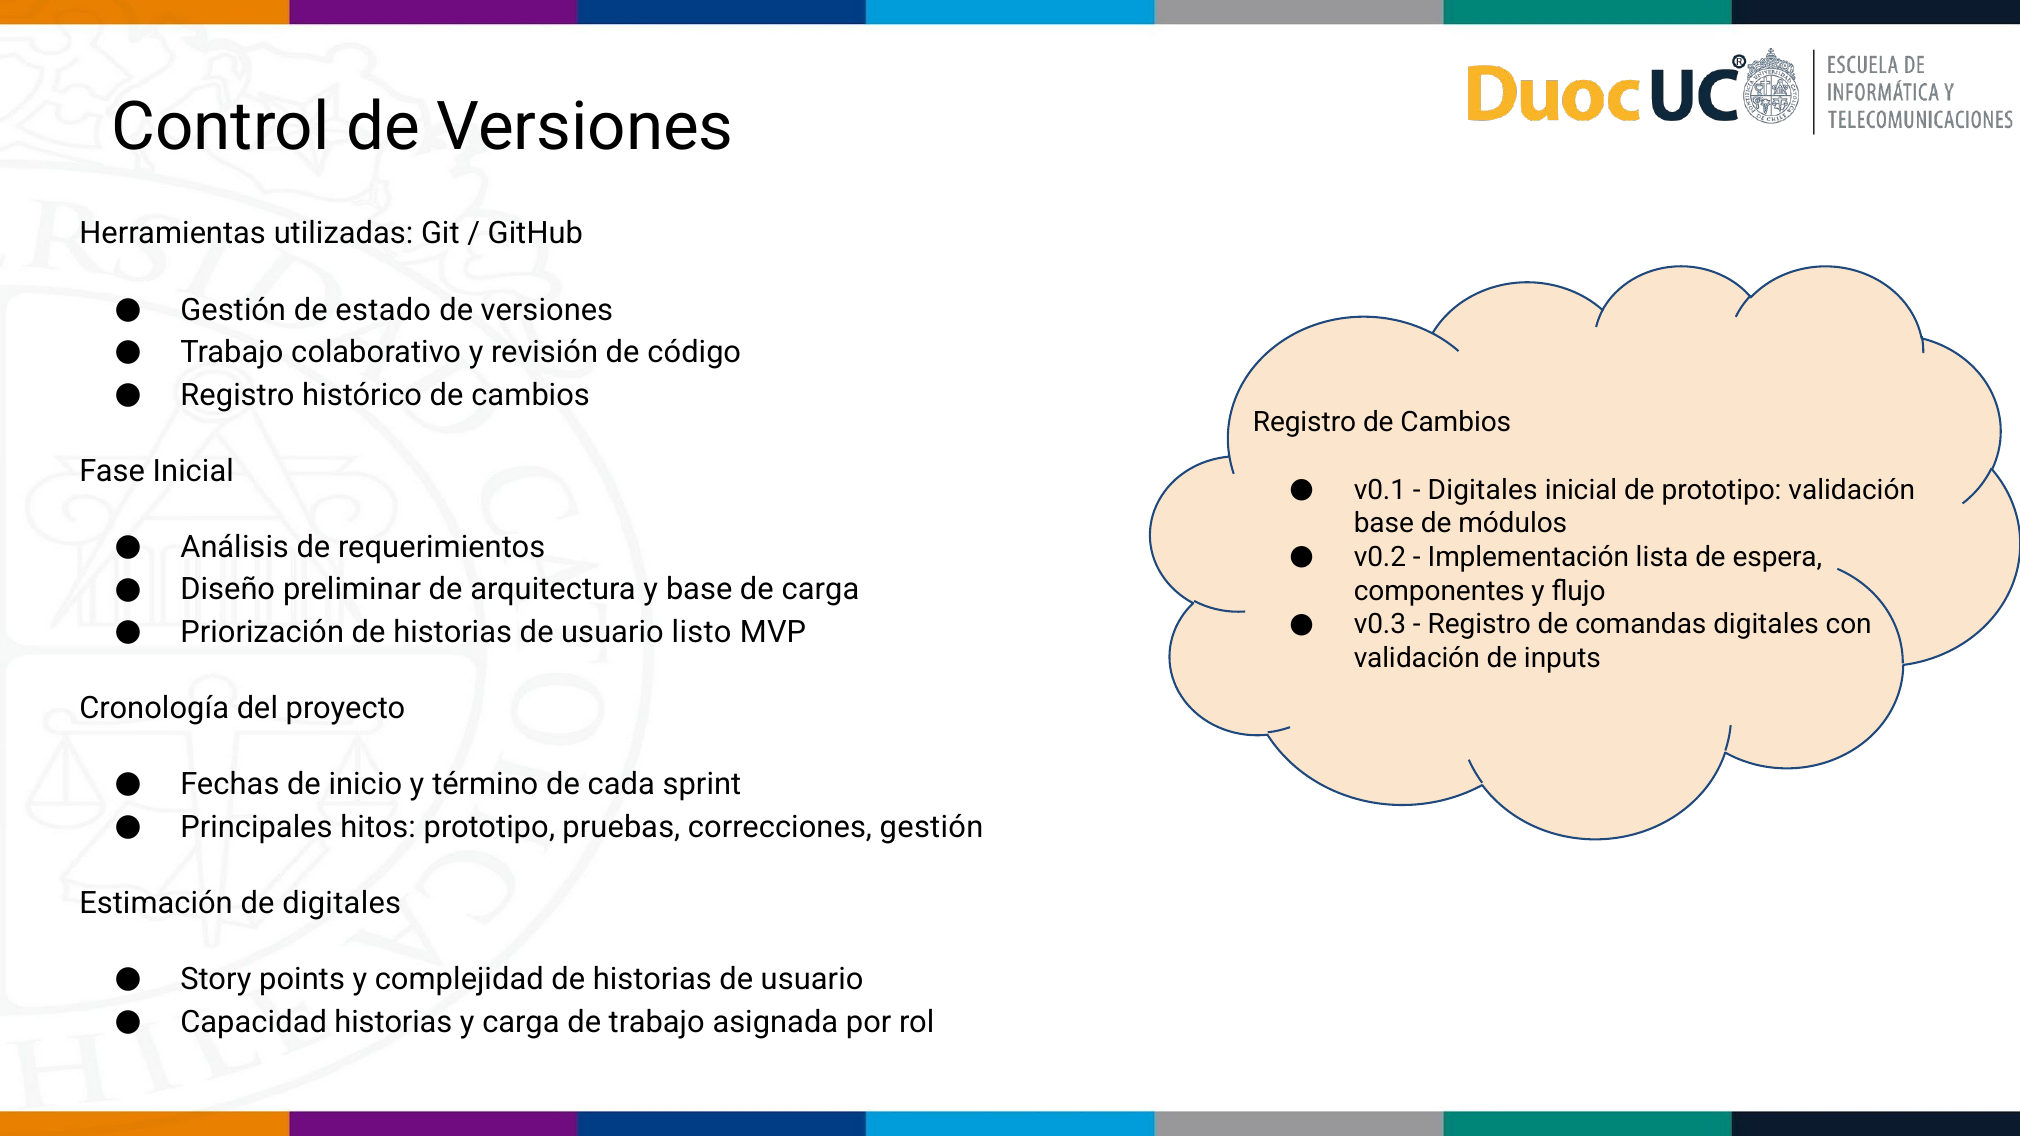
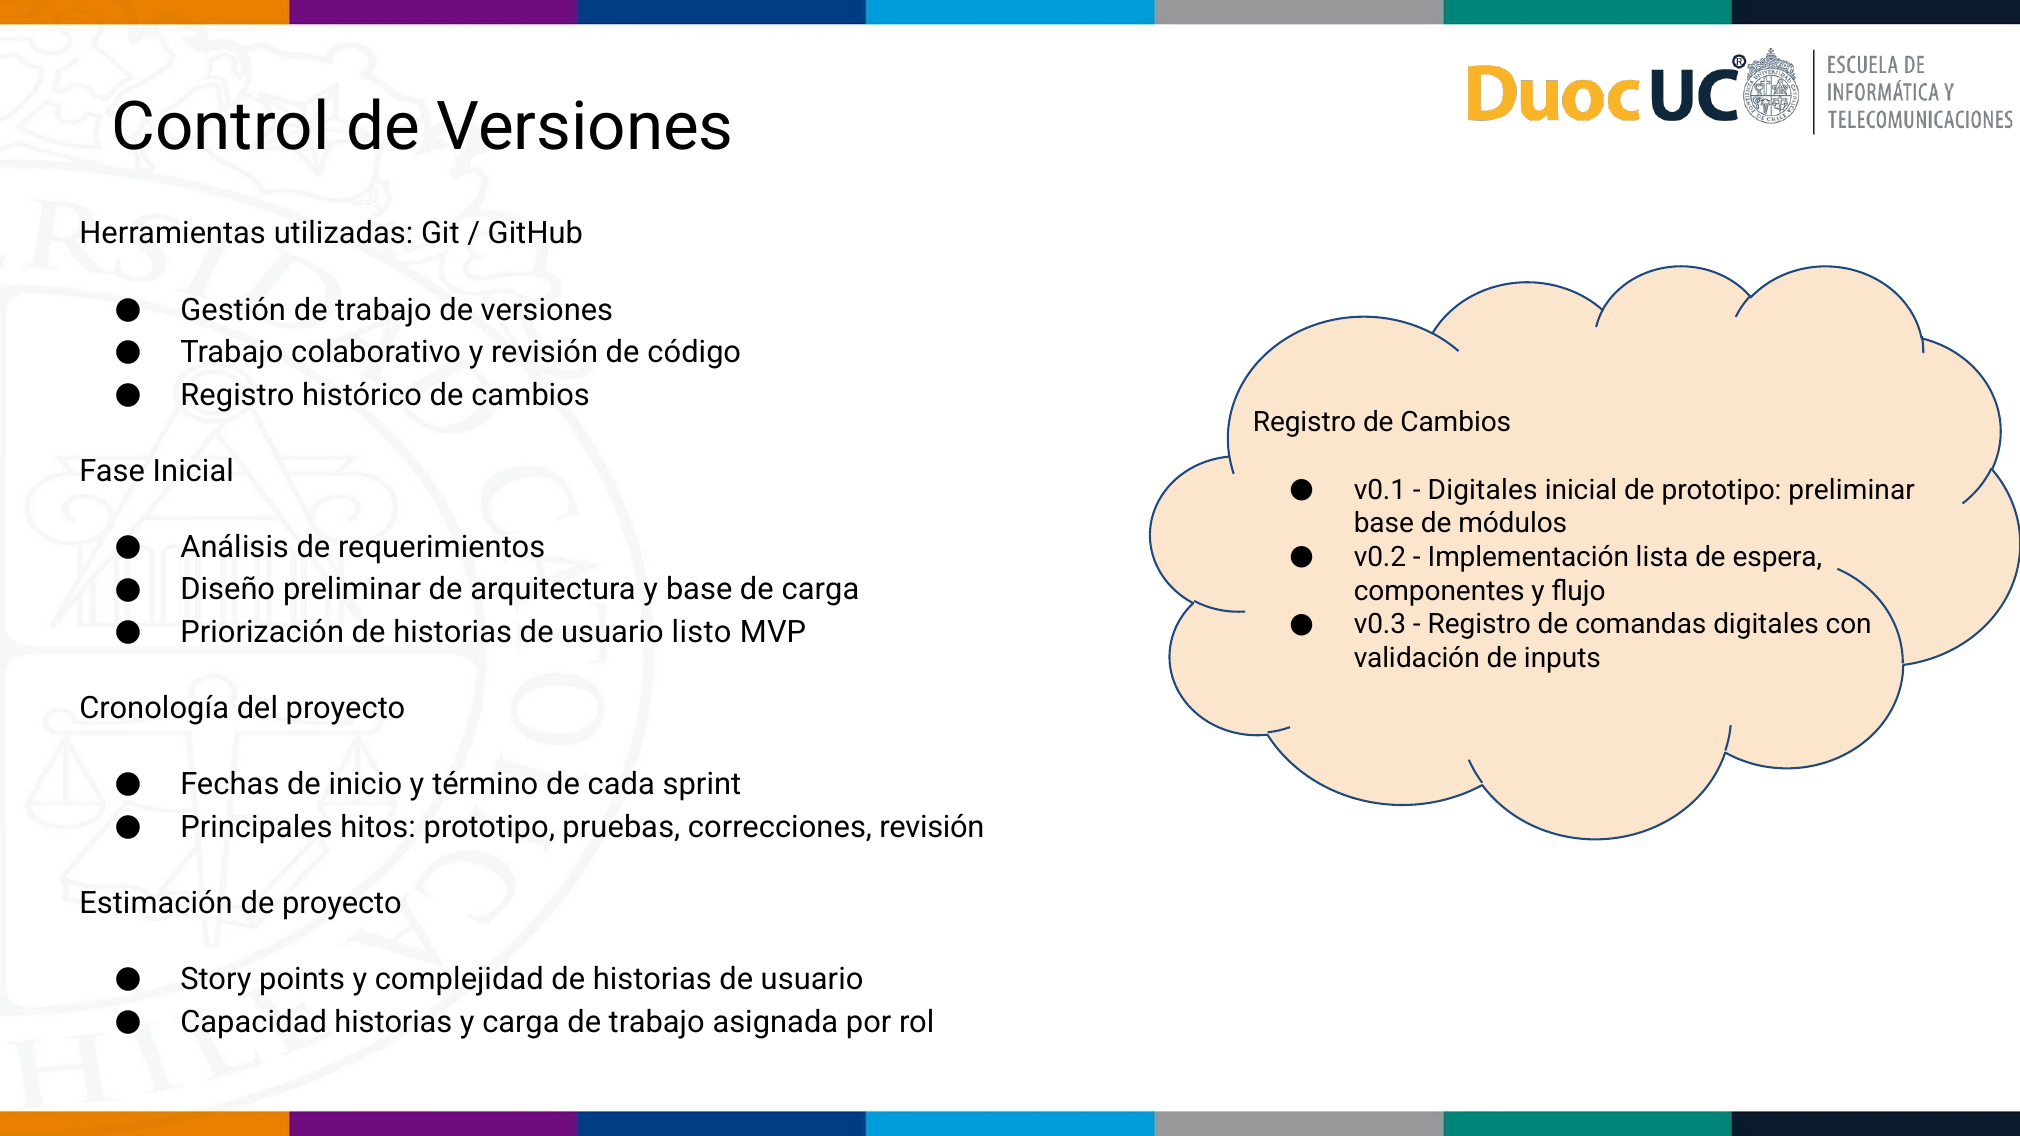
Gestión de estado: estado -> trabajo
prototipo validación: validación -> preliminar
correcciones gestión: gestión -> revisión
de digitales: digitales -> proyecto
